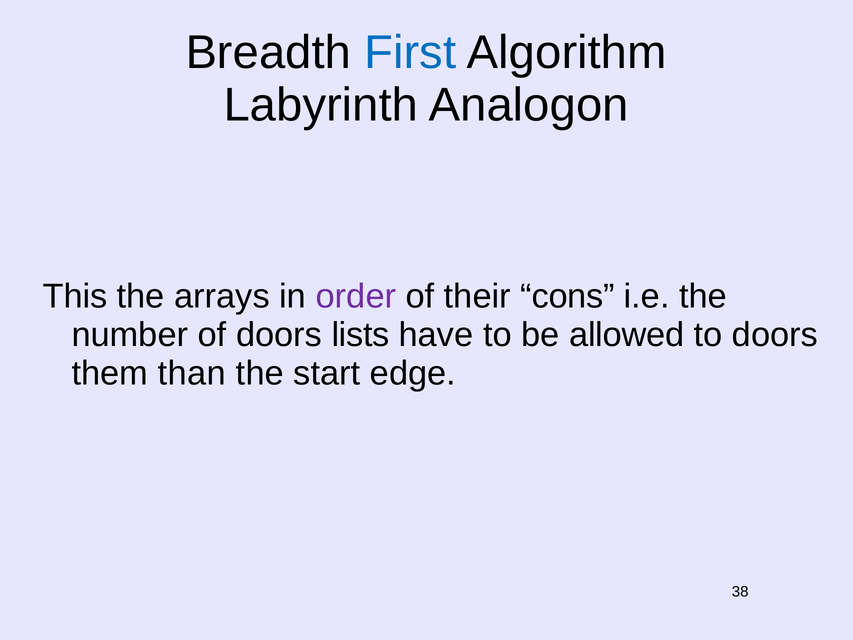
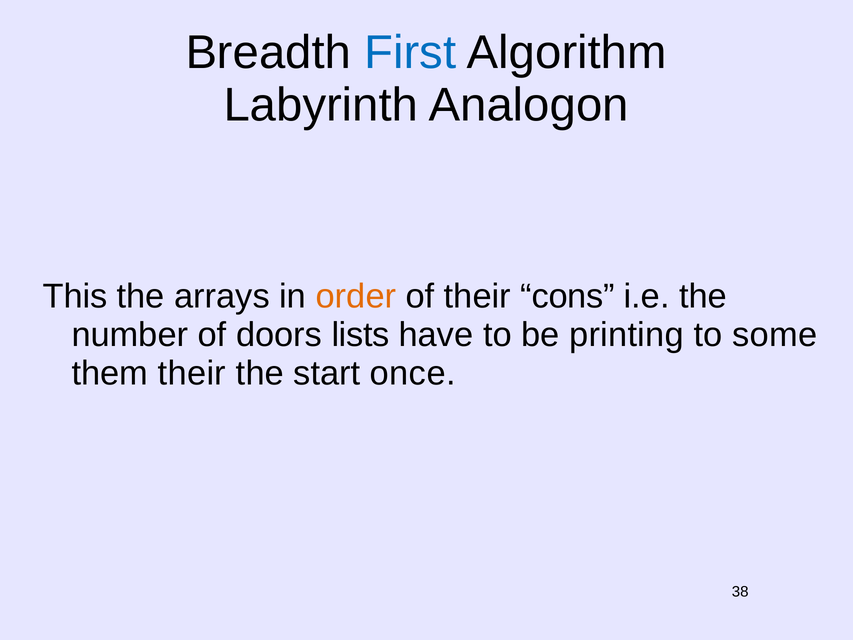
order colour: purple -> orange
allowed: allowed -> printing
to doors: doors -> some
them than: than -> their
edge: edge -> once
